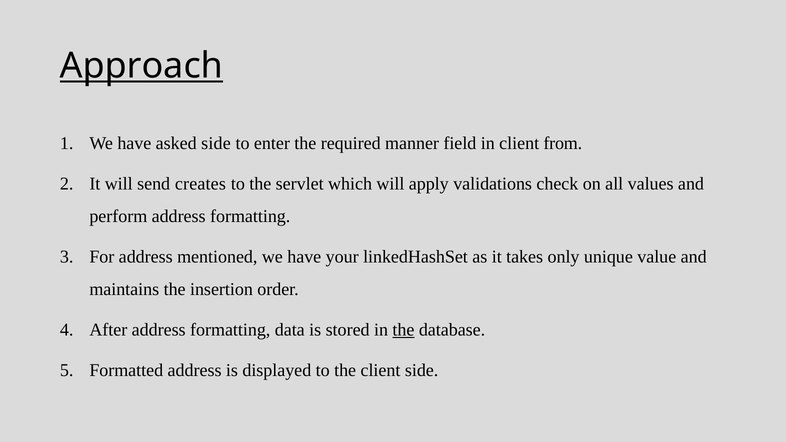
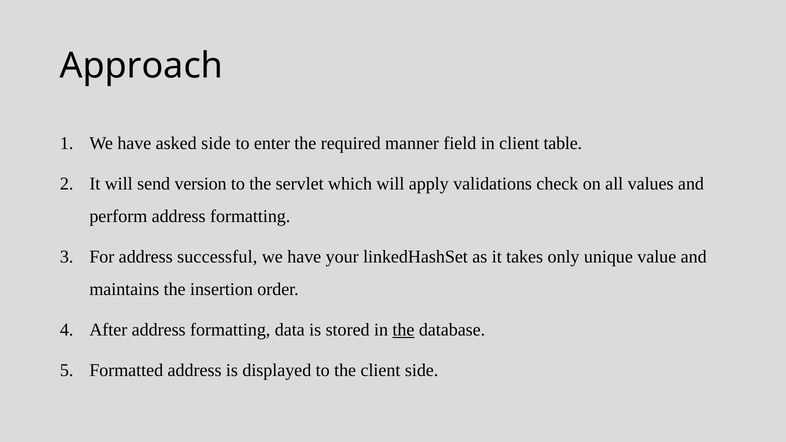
Approach underline: present -> none
from: from -> table
creates: creates -> version
mentioned: mentioned -> successful
